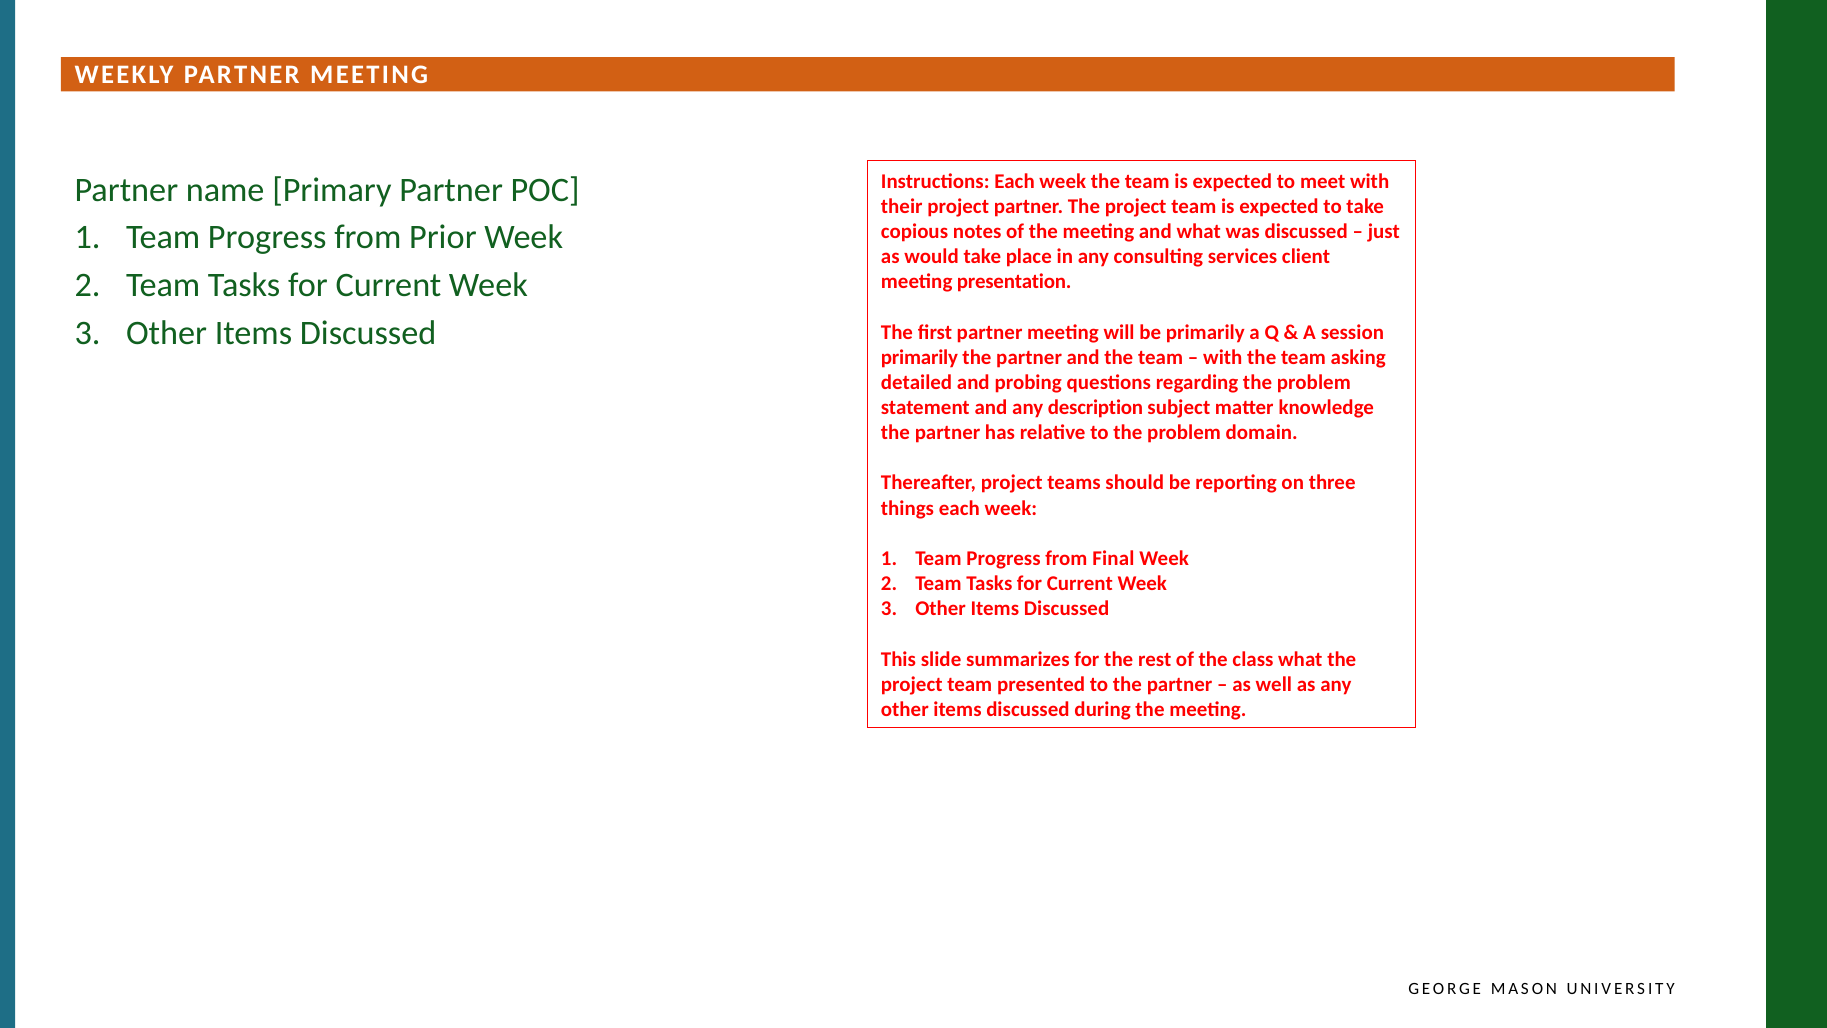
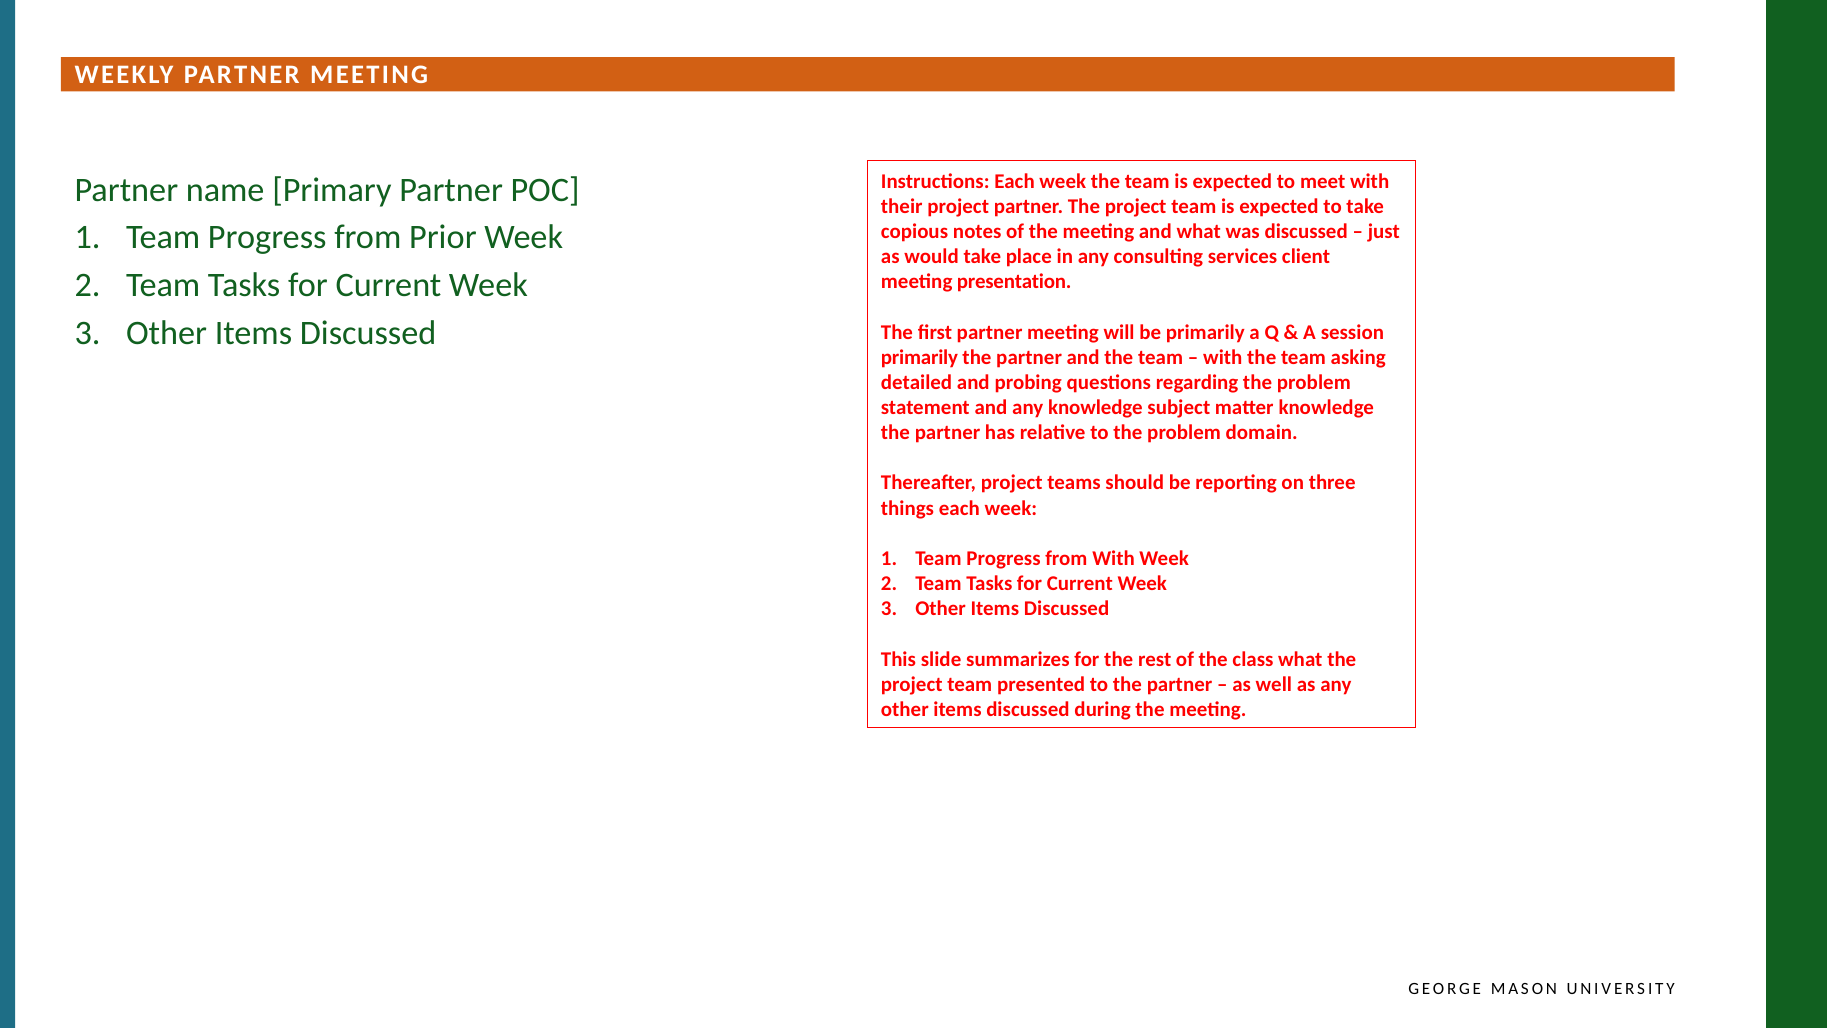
any description: description -> knowledge
from Final: Final -> With
